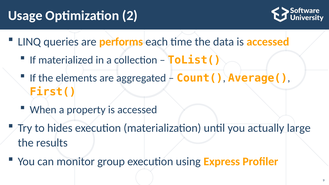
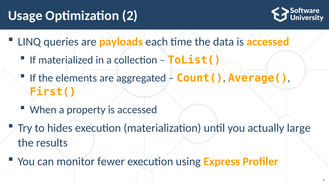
performs: performs -> payloads
group: group -> fewer
